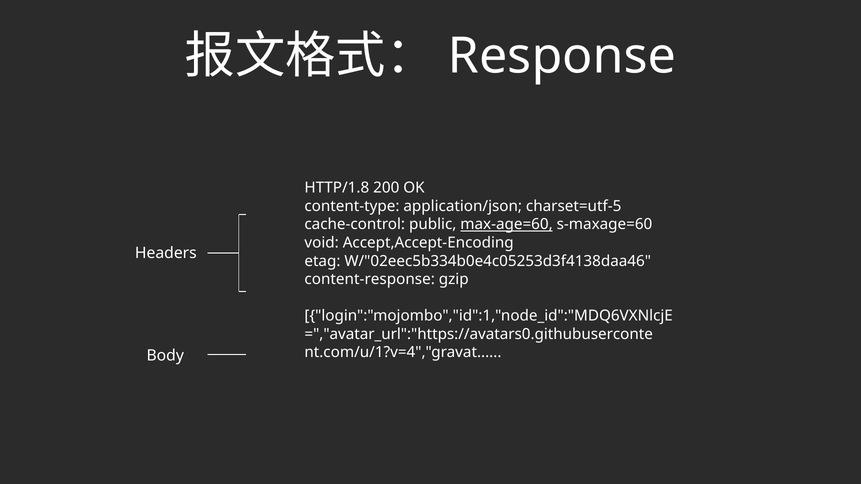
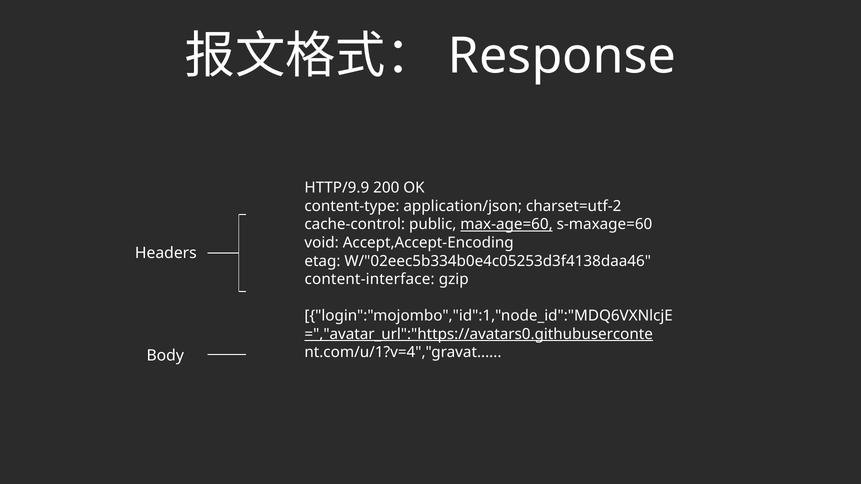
HTTP/1.8: HTTP/1.8 -> HTTP/9.9
charset=utf-5: charset=utf-5 -> charset=utf-2
content-response: content-response -> content-interface
=","avatar_url":"https://avatars0.githubuserconte underline: none -> present
